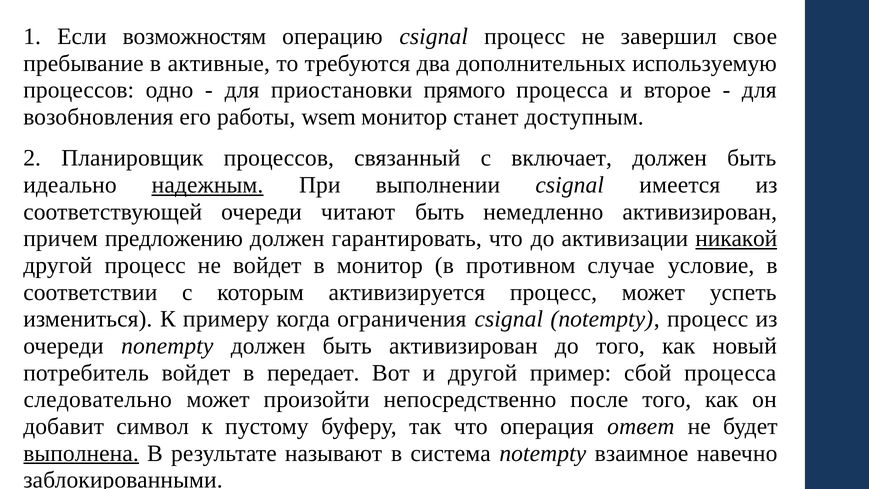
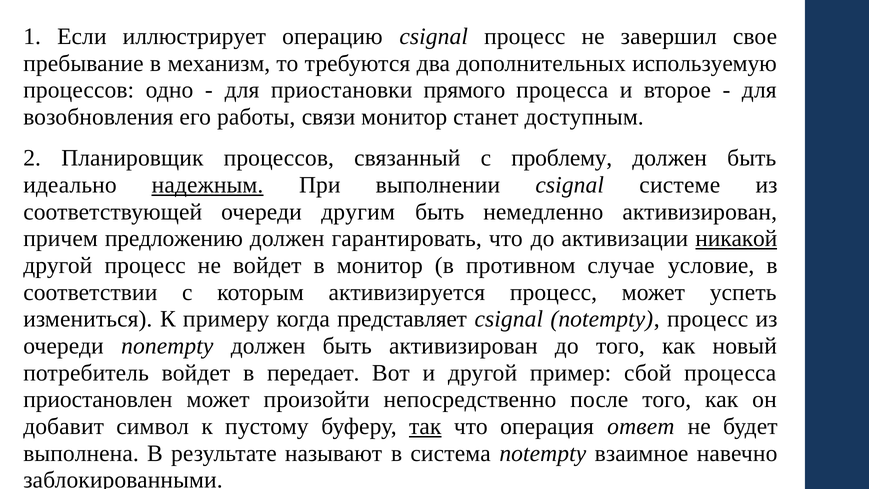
возможностям: возможностям -> иллюстрирует
активные: активные -> механизм
wsem: wsem -> связи
включает: включает -> проблему
имеется: имеется -> системе
читают: читают -> другим
ограничения: ограничения -> представляет
следовательно: следовательно -> приостановлен
так underline: none -> present
выполнена underline: present -> none
